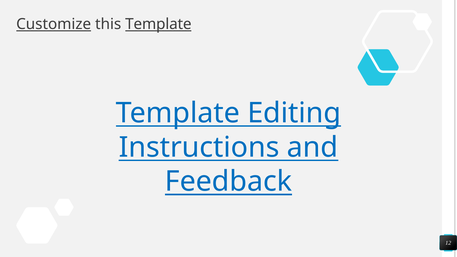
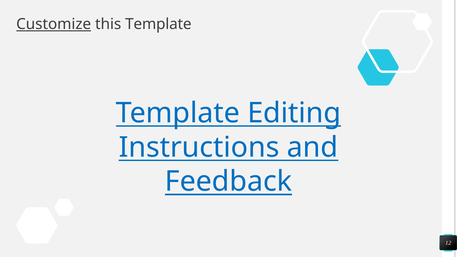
Template at (158, 24) underline: present -> none
